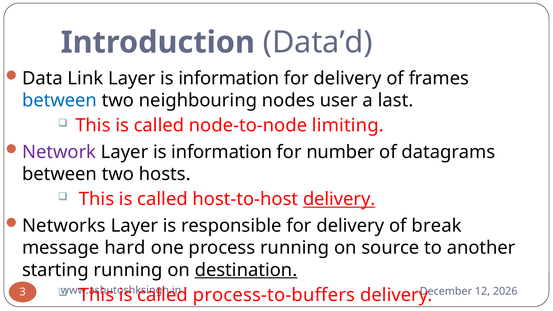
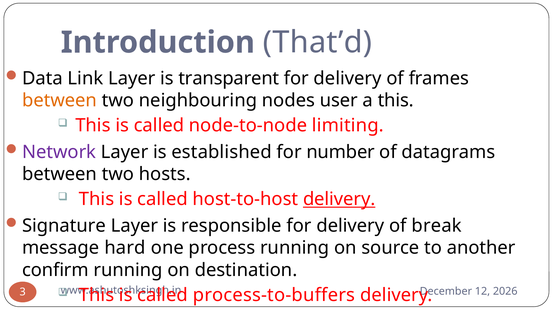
Data’d: Data’d -> That’d
Link Layer is information: information -> transparent
between at (60, 101) colour: blue -> orange
a last: last -> this
information at (222, 152): information -> established
Networks: Networks -> Signature
starting: starting -> confirm
destination underline: present -> none
